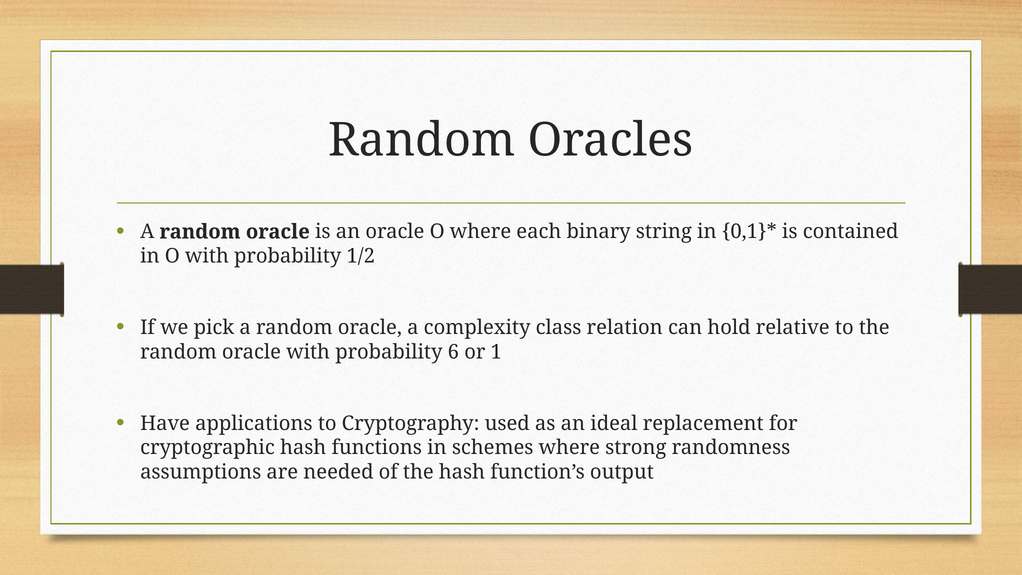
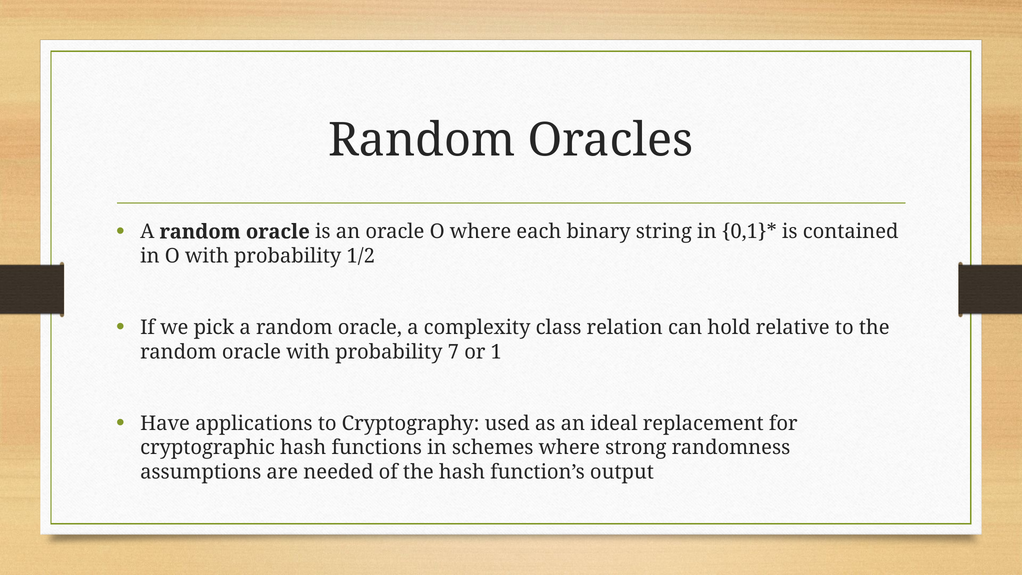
6: 6 -> 7
